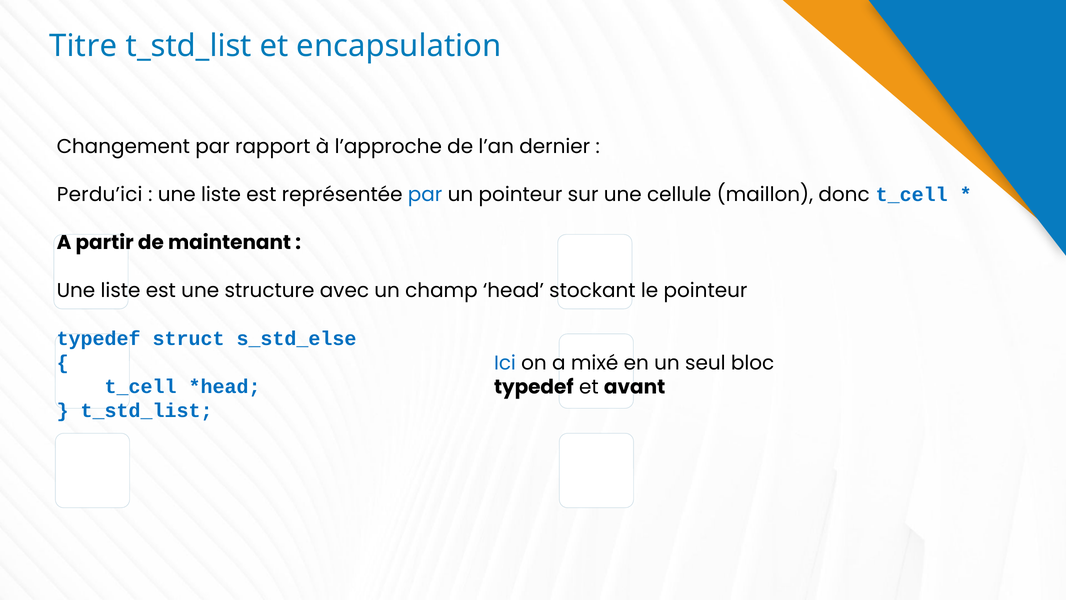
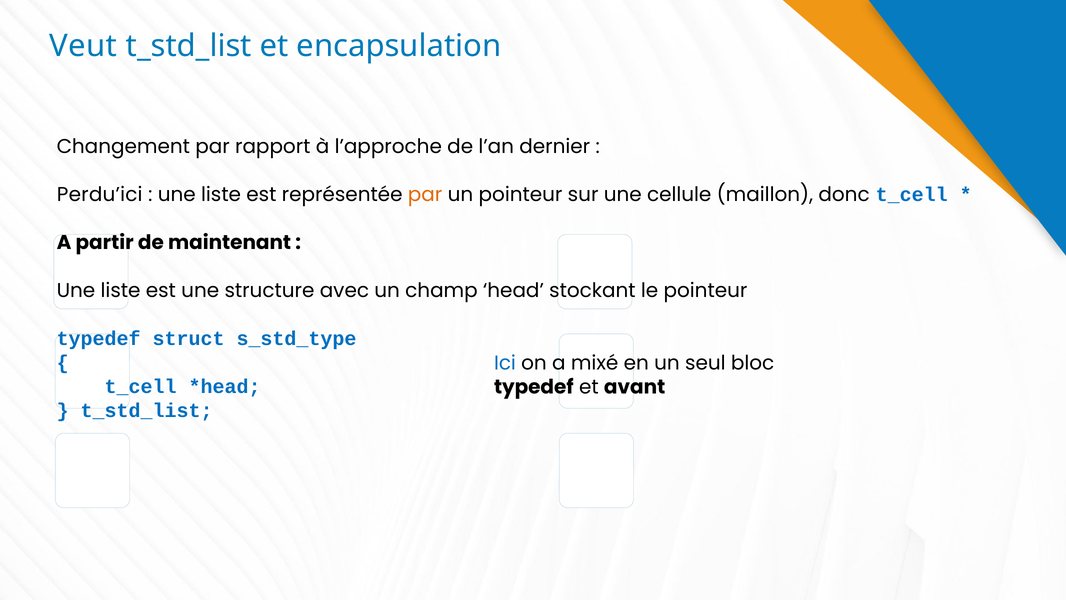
Titre: Titre -> Veut
par at (425, 194) colour: blue -> orange
s_std_else: s_std_else -> s_std_type
